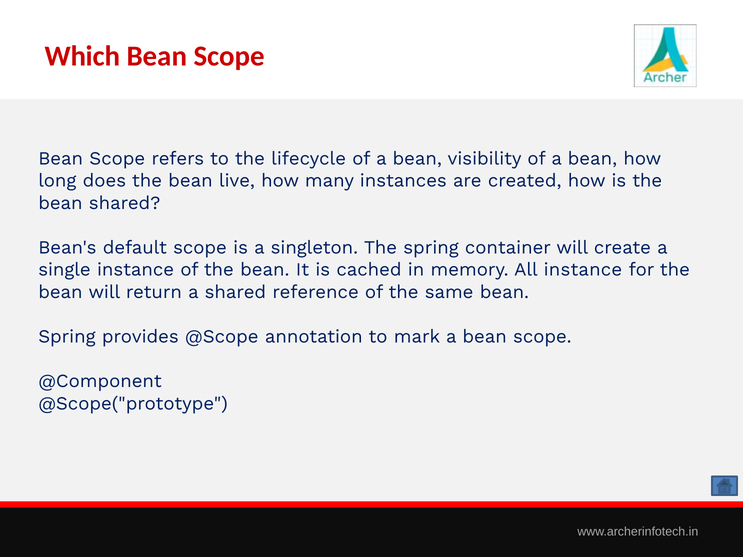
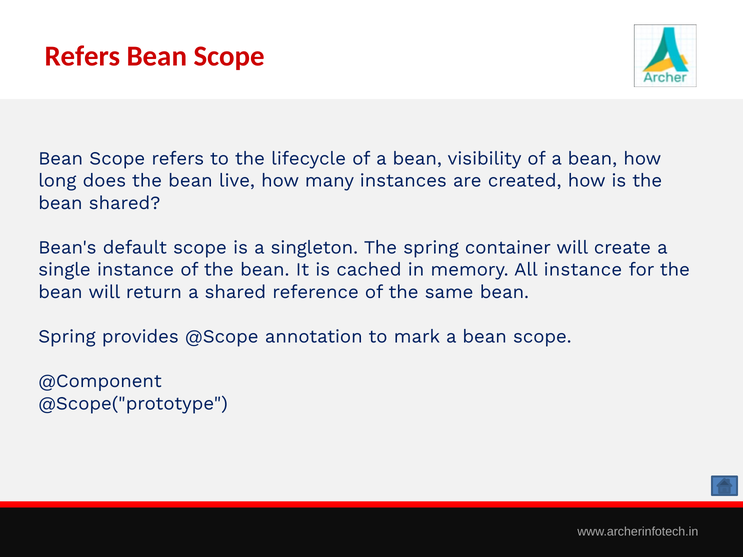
Which at (82, 56): Which -> Refers
